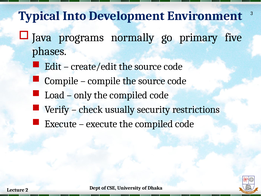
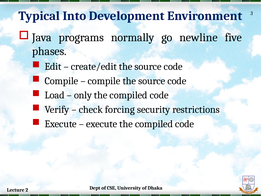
primary: primary -> newline
usually: usually -> forcing
